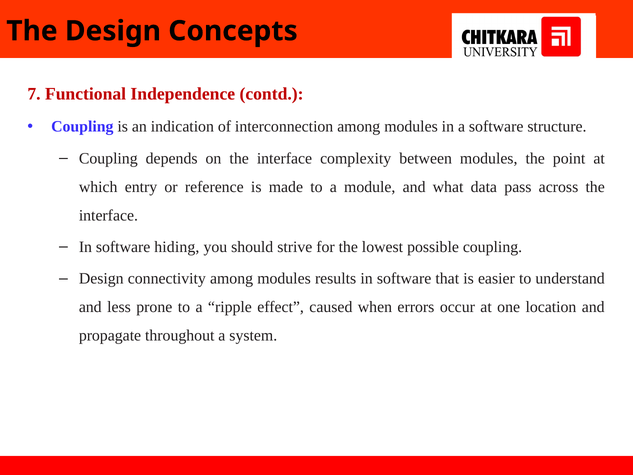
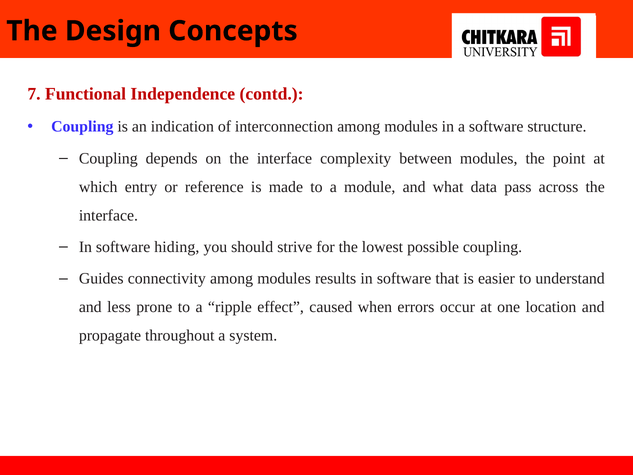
Design at (101, 279): Design -> Guides
